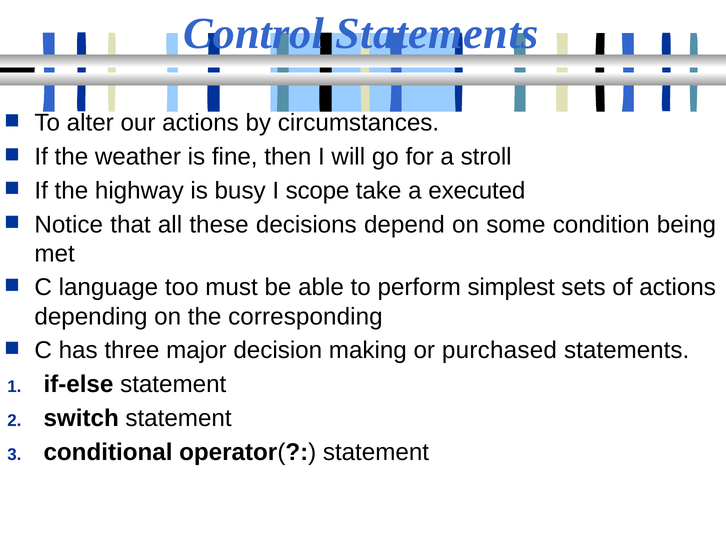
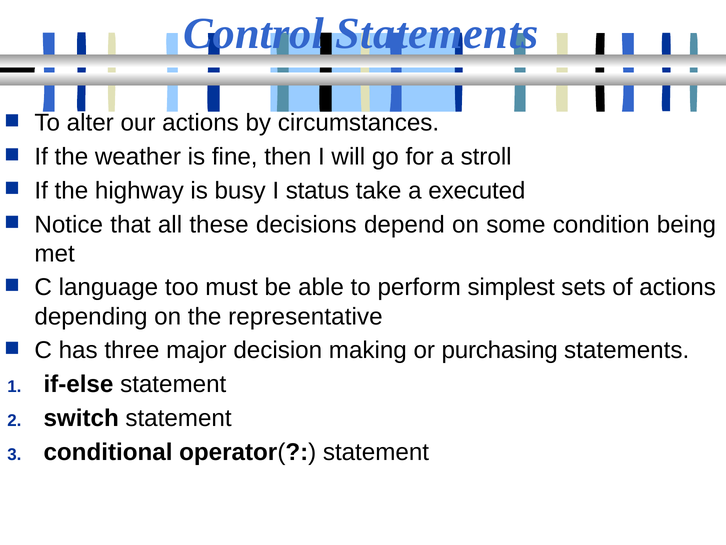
scope: scope -> status
corresponding: corresponding -> representative
purchased: purchased -> purchasing
